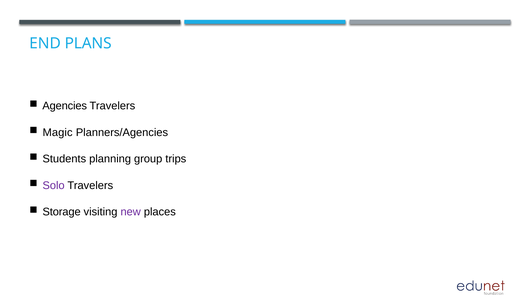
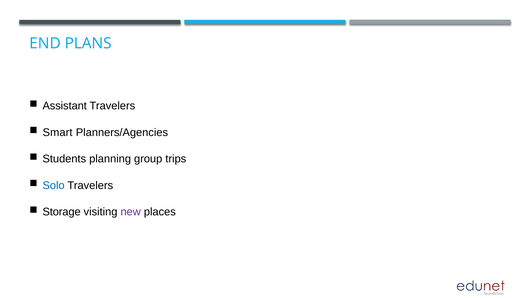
Agencies: Agencies -> Assistant
Magic: Magic -> Smart
Solo colour: purple -> blue
